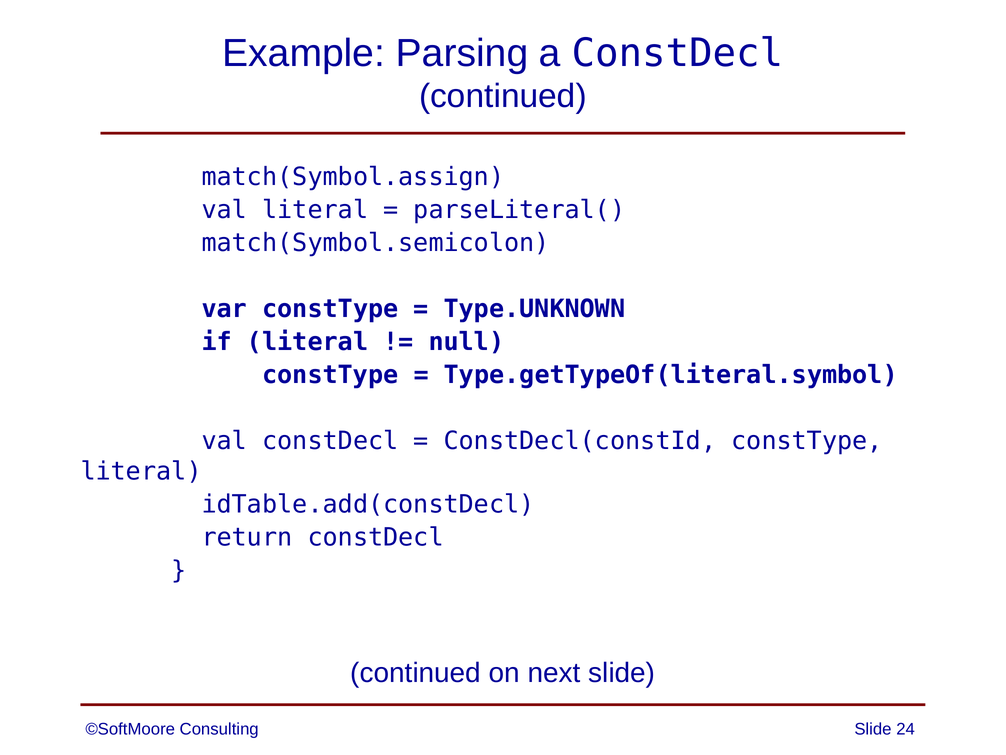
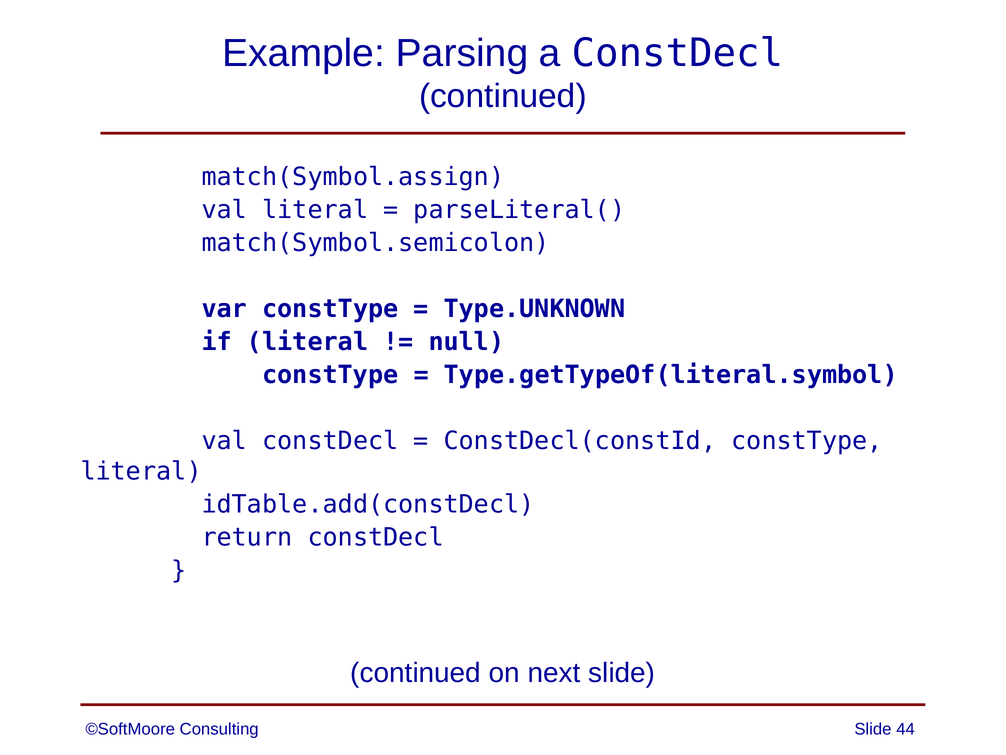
24: 24 -> 44
